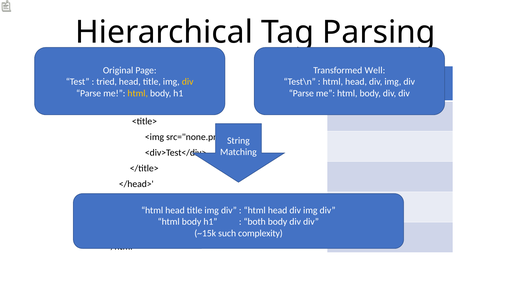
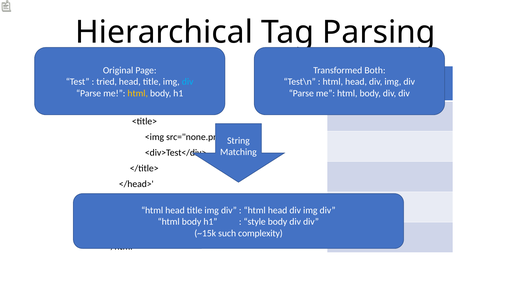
Well: Well -> Both
div at (188, 82) colour: yellow -> light blue
both: both -> style
